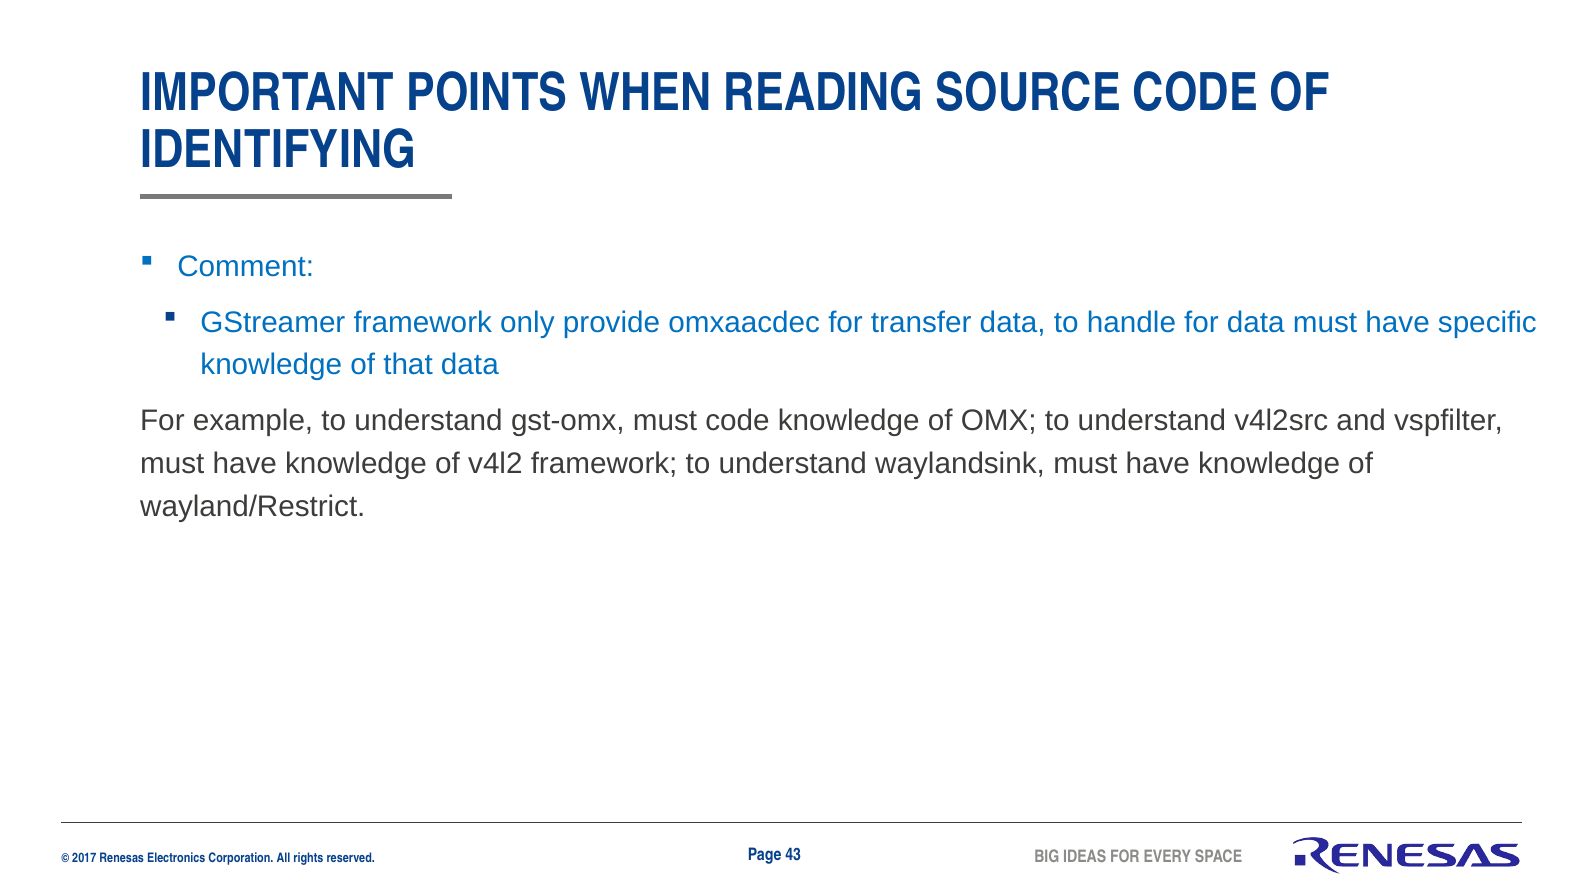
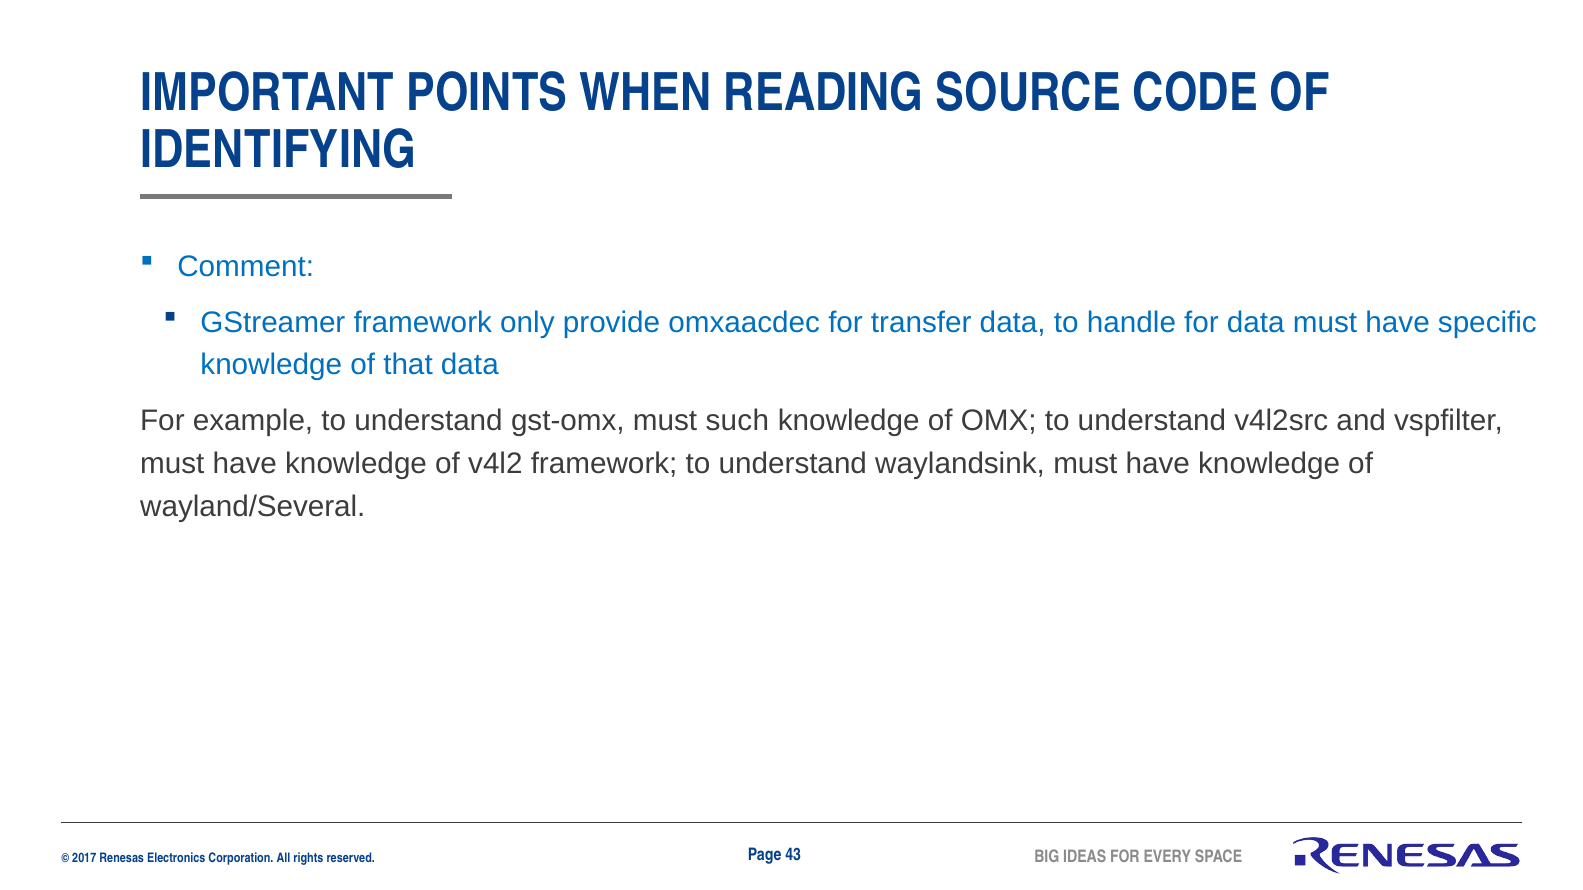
must code: code -> such
wayland/Restrict: wayland/Restrict -> wayland/Several
